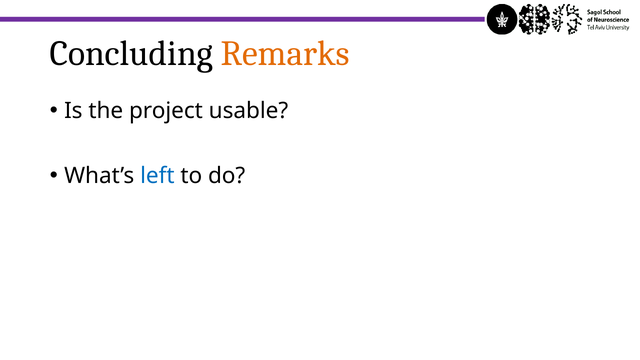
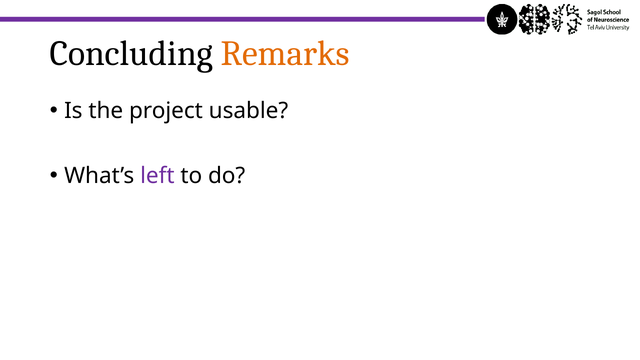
left colour: blue -> purple
